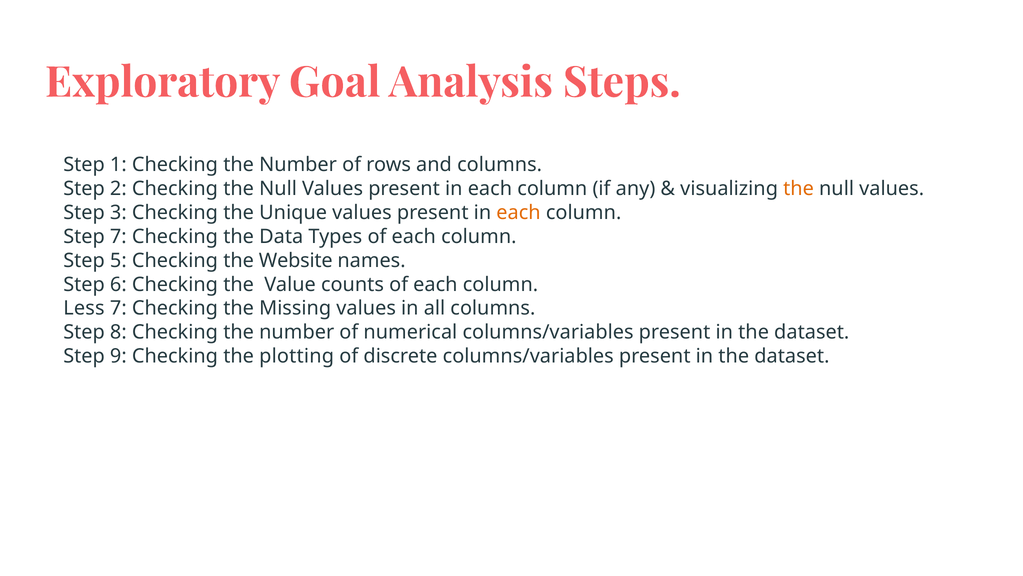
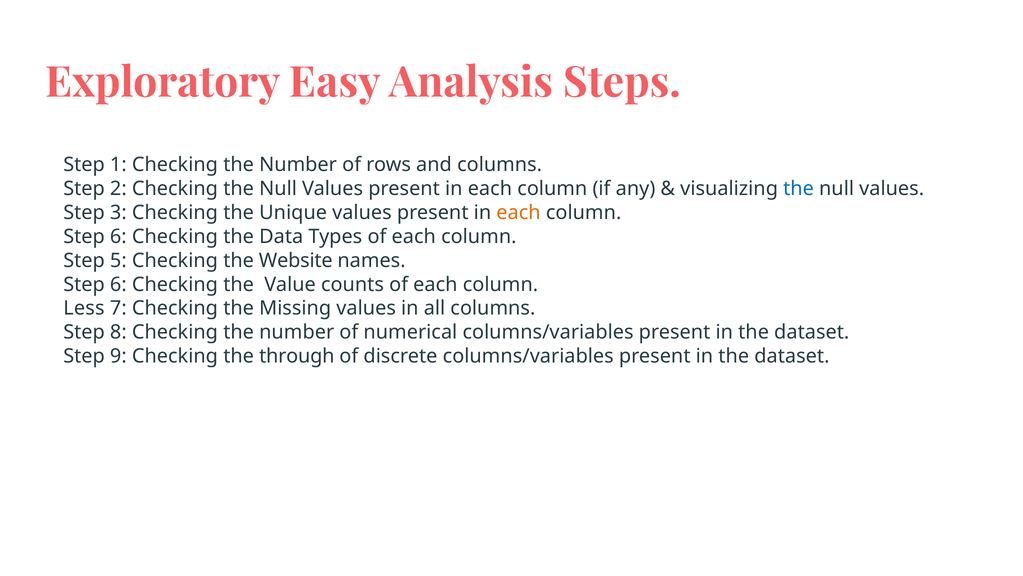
Goal: Goal -> Easy
the at (799, 189) colour: orange -> blue
7 at (118, 236): 7 -> 6
plotting: plotting -> through
